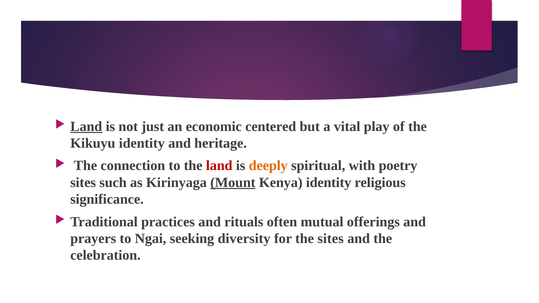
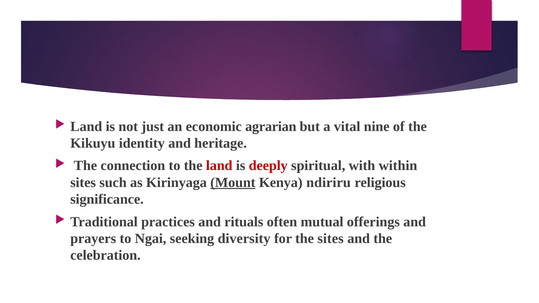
Land at (86, 127) underline: present -> none
centered: centered -> agrarian
play: play -> nine
deeply colour: orange -> red
poetry: poetry -> within
Kenya identity: identity -> ndiriru
